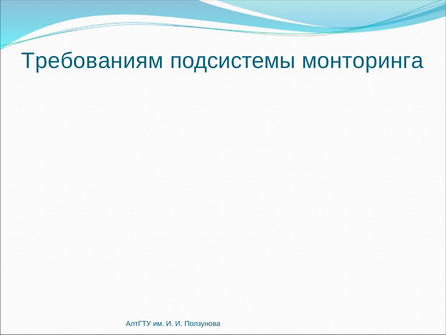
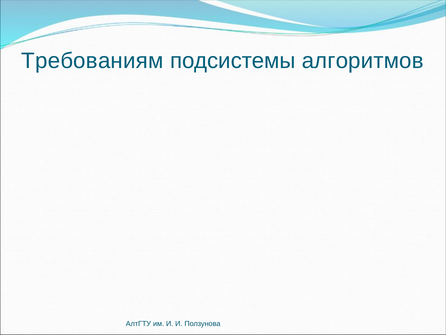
монторинга: монторинга -> алгоритмов
